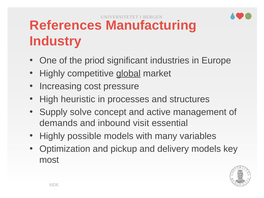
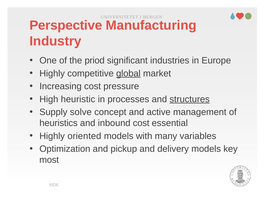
References: References -> Perspective
structures underline: none -> present
demands: demands -> heuristics
inbound visit: visit -> cost
possible: possible -> oriented
